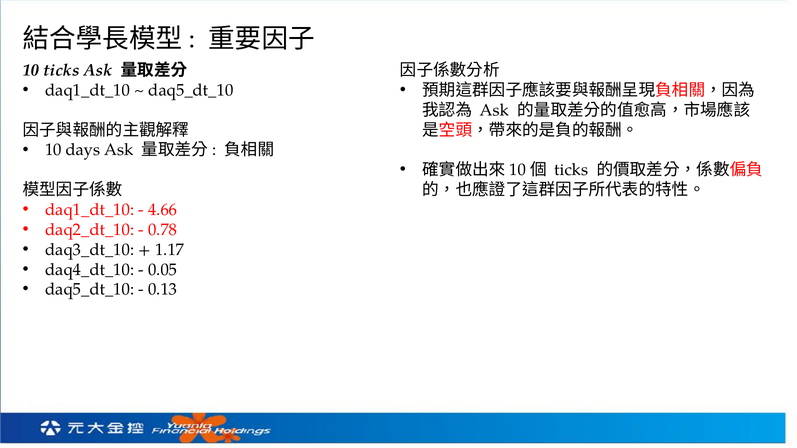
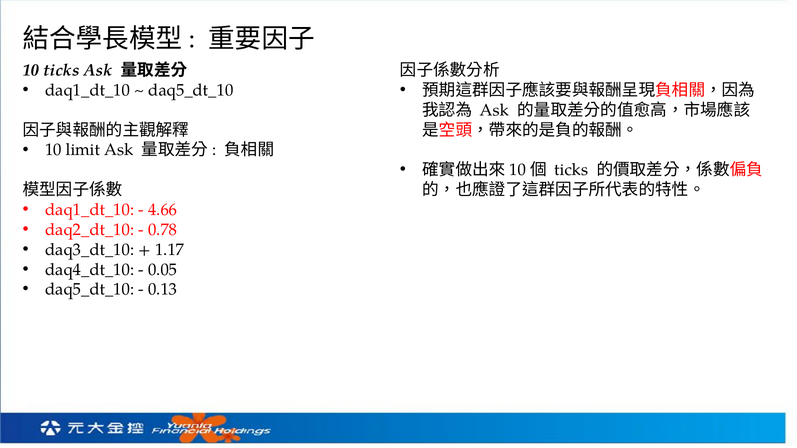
days: days -> limit
